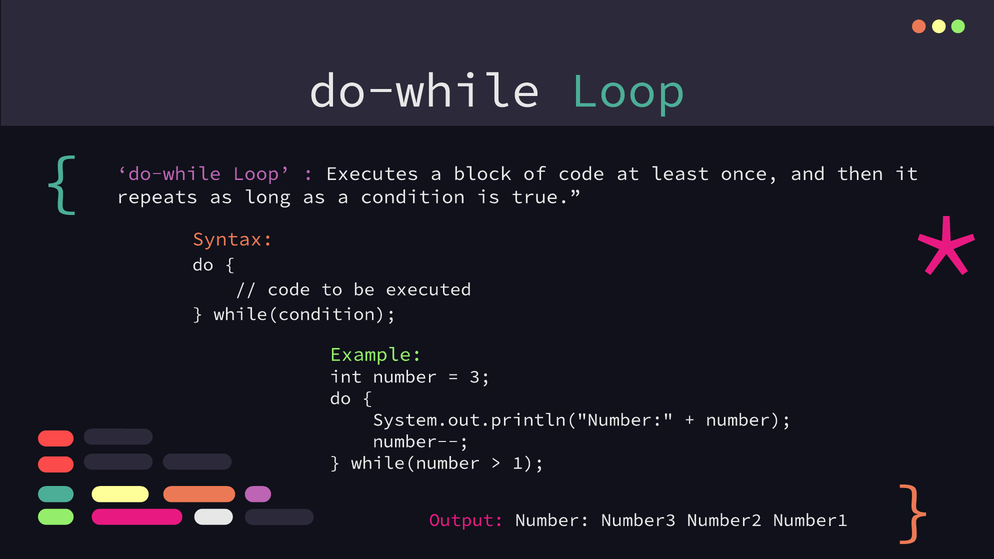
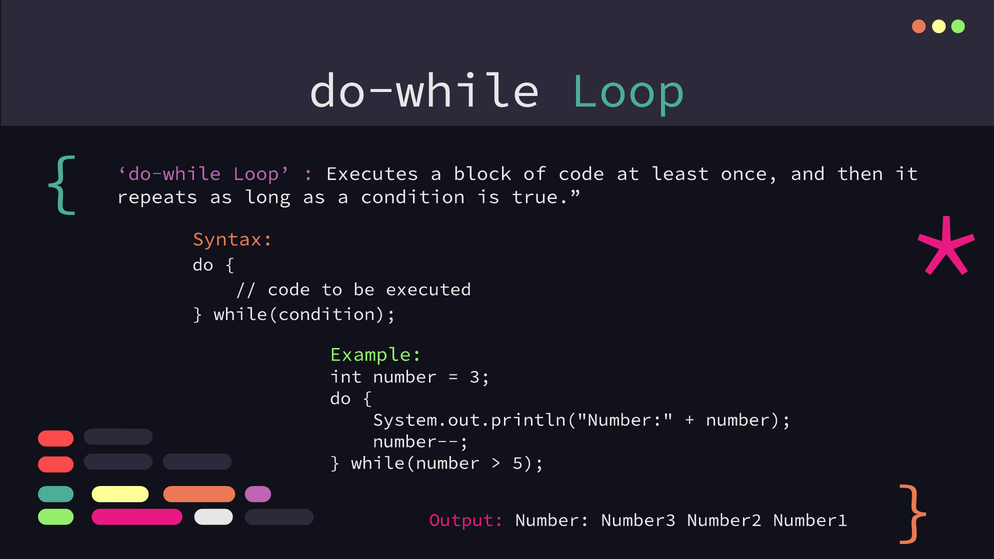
1: 1 -> 5
